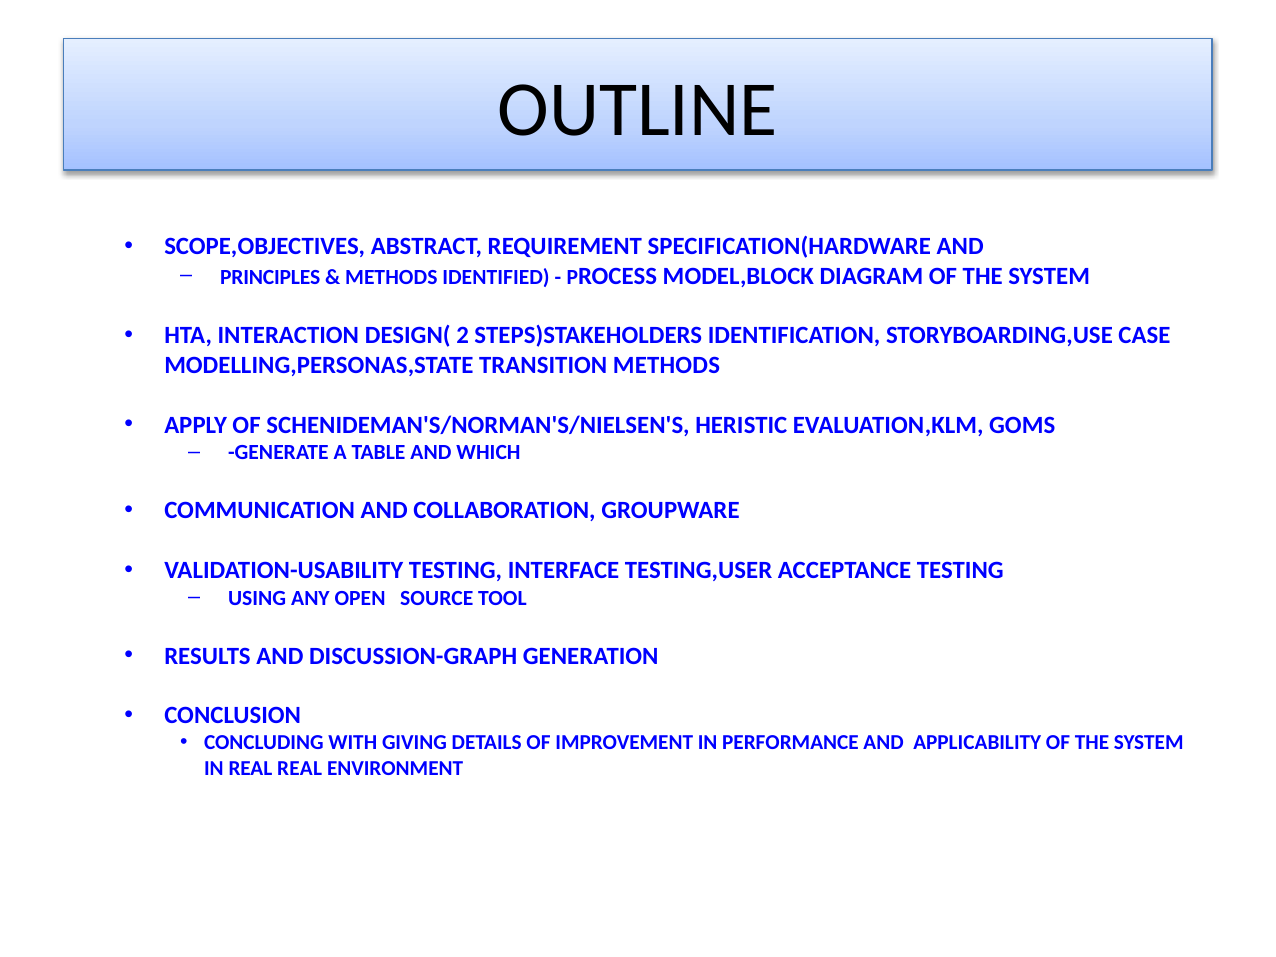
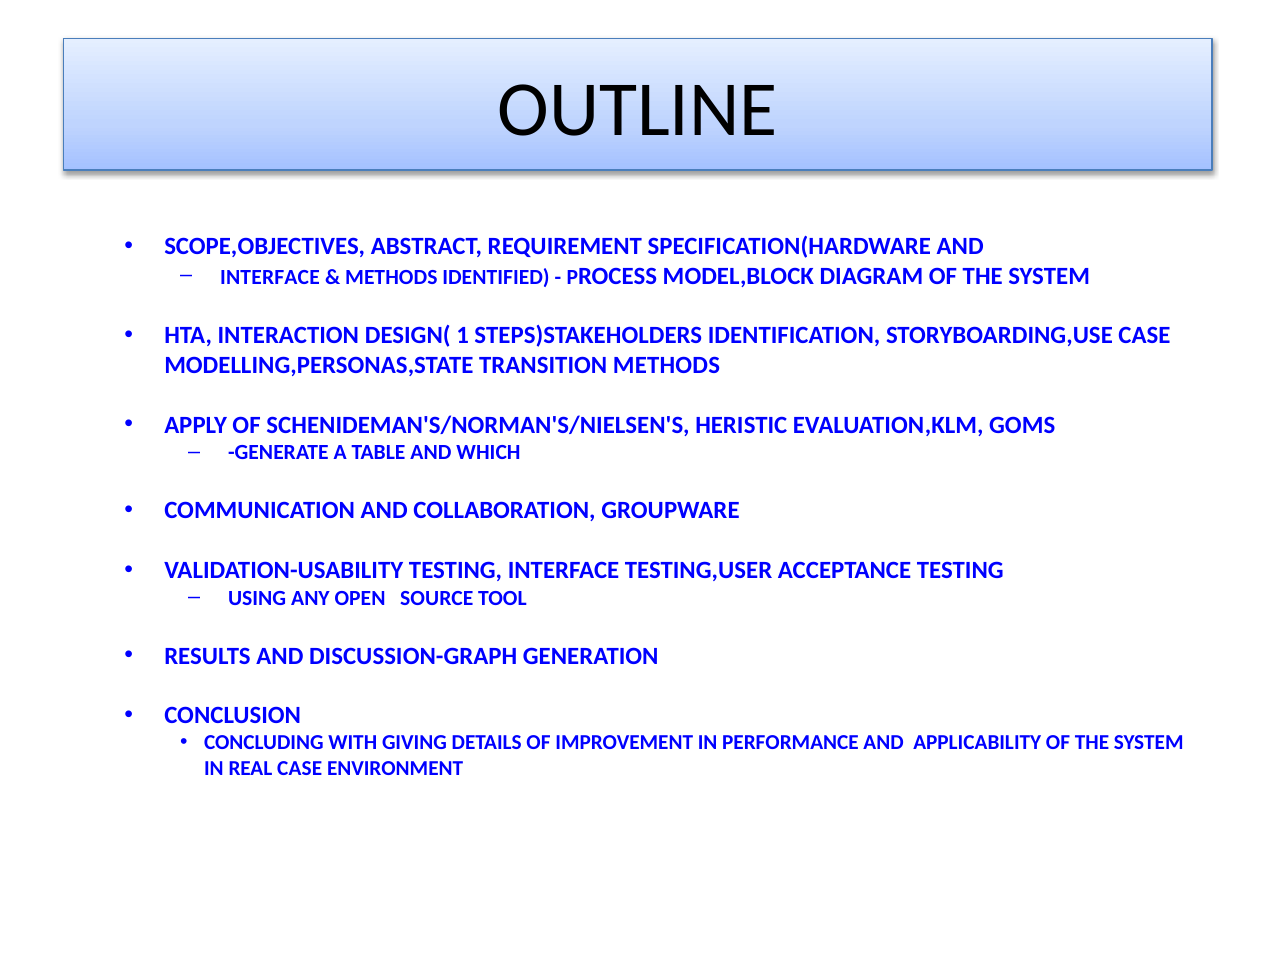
PRINCIPLES at (270, 277): PRINCIPLES -> INTERFACE
2: 2 -> 1
REAL REAL: REAL -> CASE
